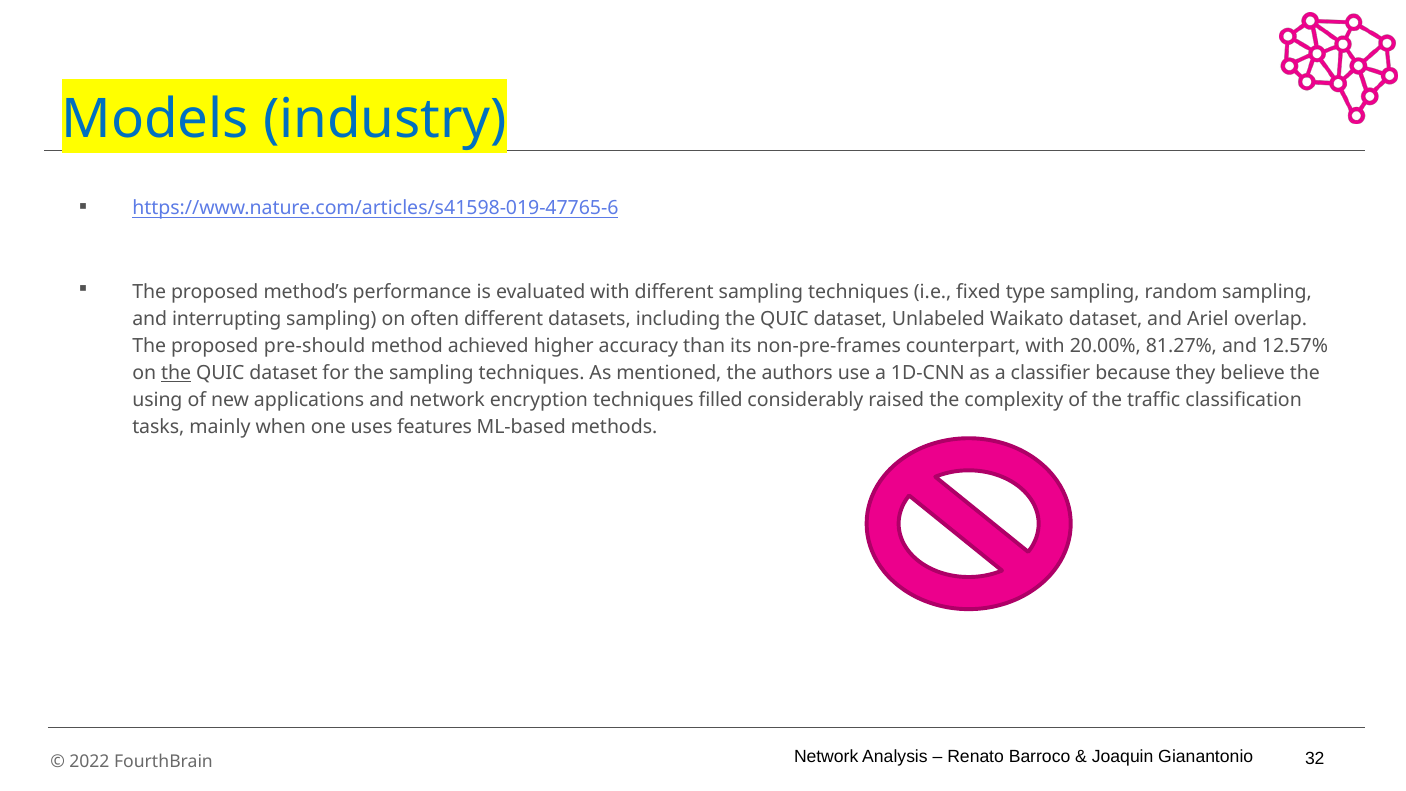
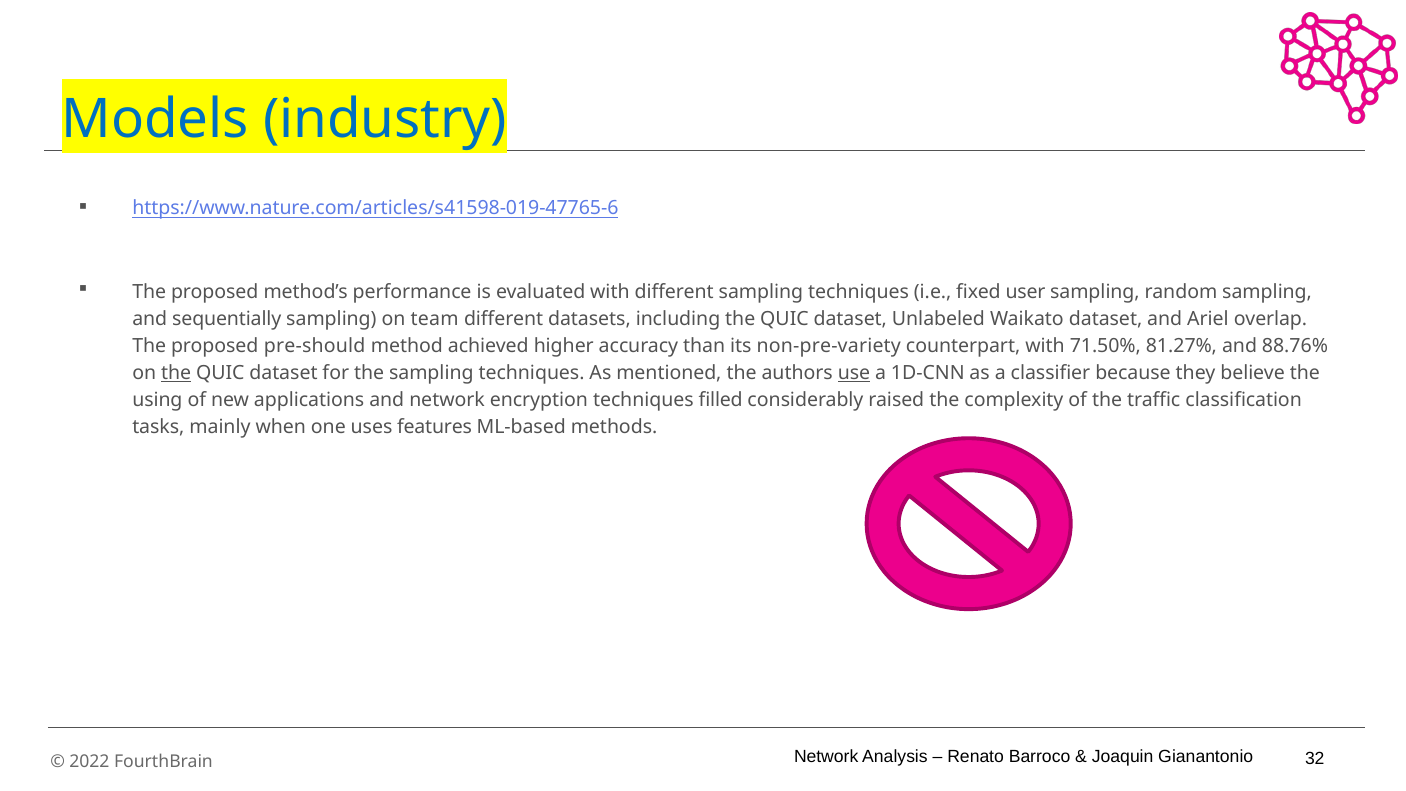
type: type -> user
interrupting: interrupting -> sequentially
often: often -> team
non-pre-frames: non-pre-frames -> non-pre-variety
20.00%: 20.00% -> 71.50%
12.57%: 12.57% -> 88.76%
use underline: none -> present
